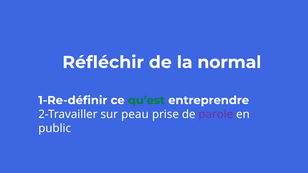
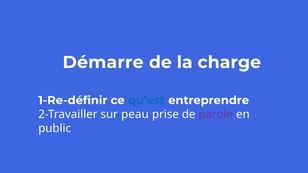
Réfléchir: Réfléchir -> Démarre
normal: normal -> charge
qu’est colour: green -> blue
